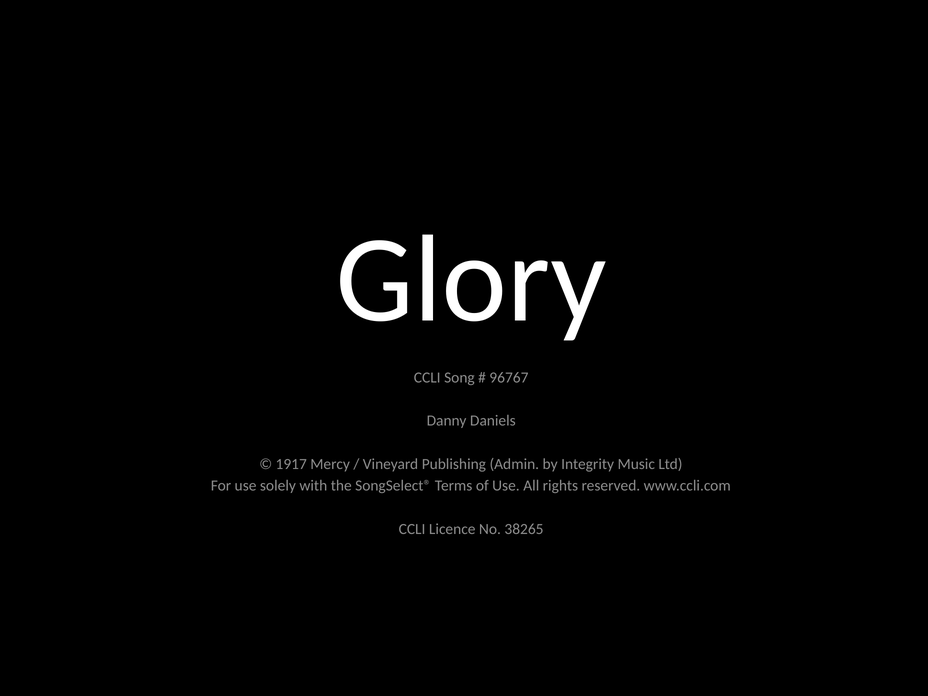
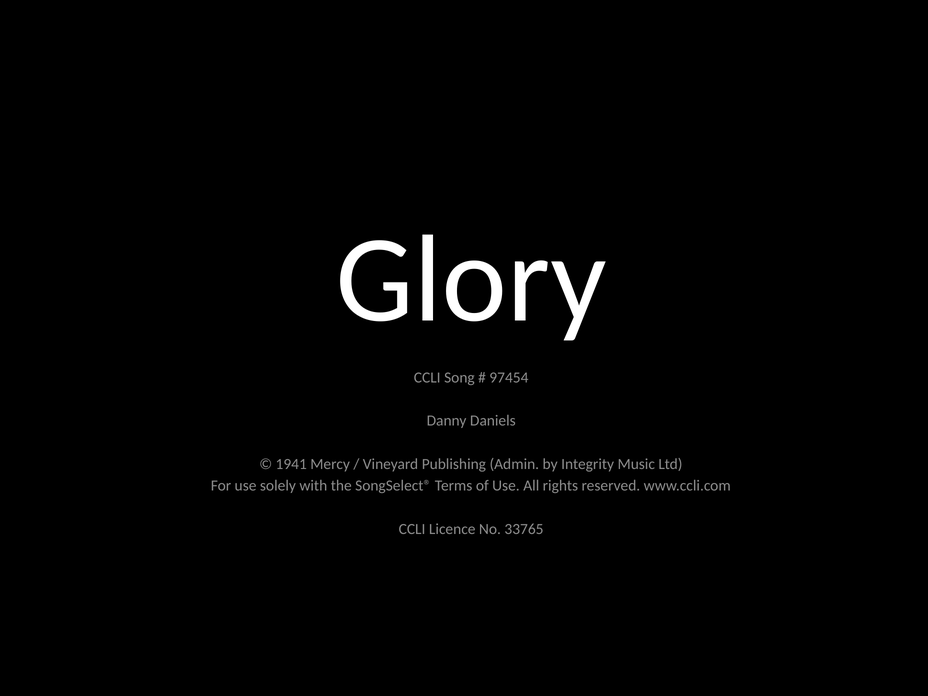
96767: 96767 -> 97454
1917: 1917 -> 1941
38265: 38265 -> 33765
